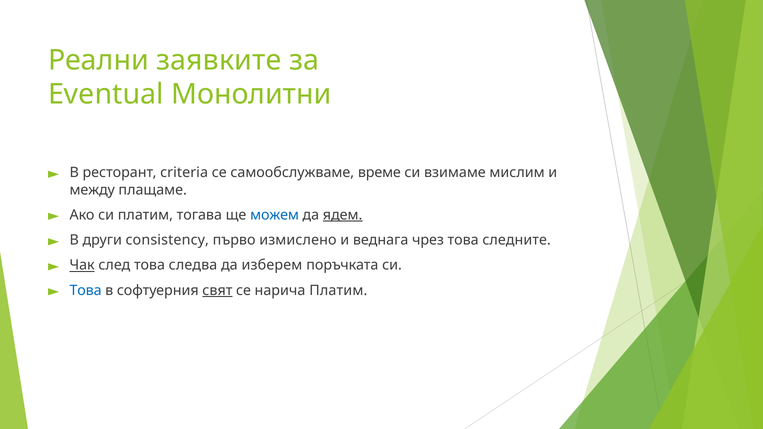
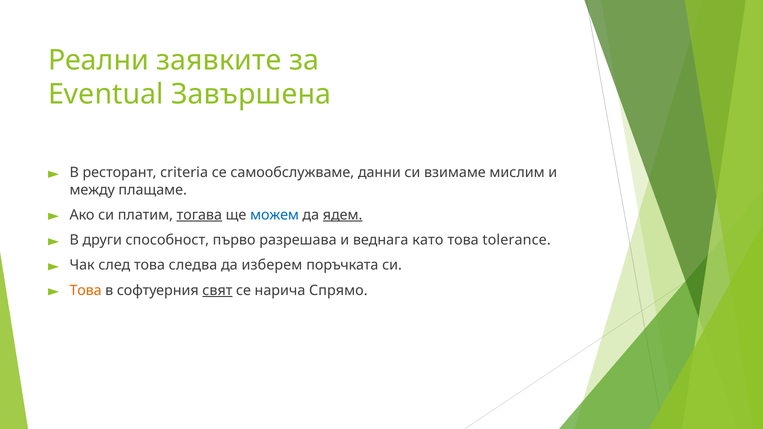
Монолитни: Монолитни -> Завършена
време: време -> данни
тогава underline: none -> present
consistency: consistency -> способност
измислено: измислено -> разрешава
чрез: чрез -> като
следните: следните -> tolerance
Чак underline: present -> none
Това at (86, 290) colour: blue -> orange
нарича Платим: Платим -> Спрямо
